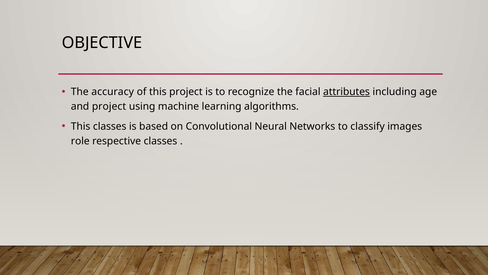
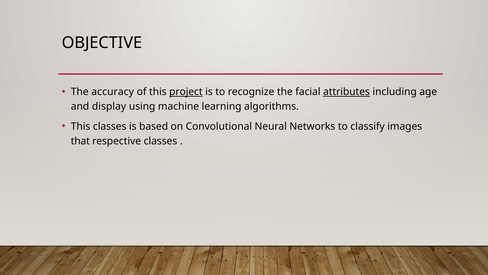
project at (186, 92) underline: none -> present
and project: project -> display
role: role -> that
